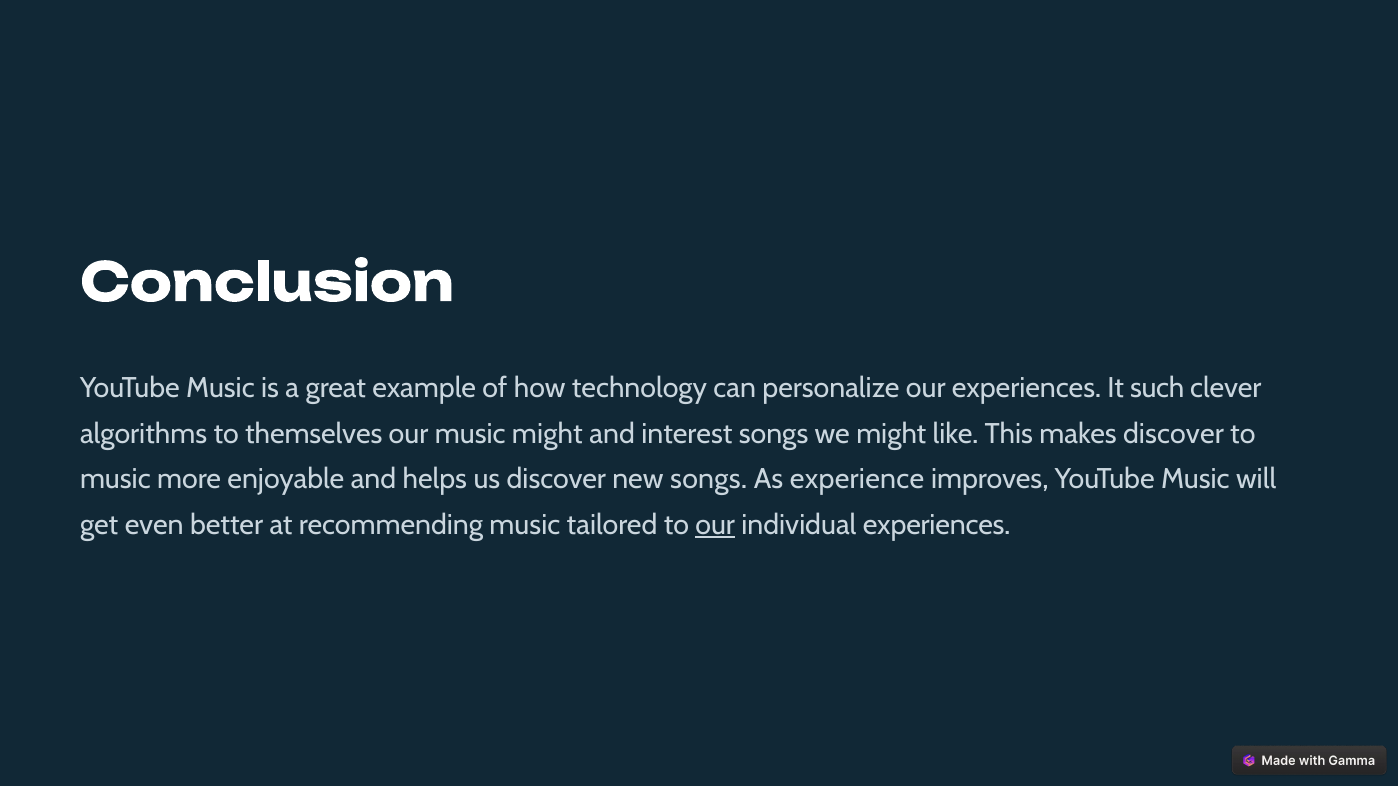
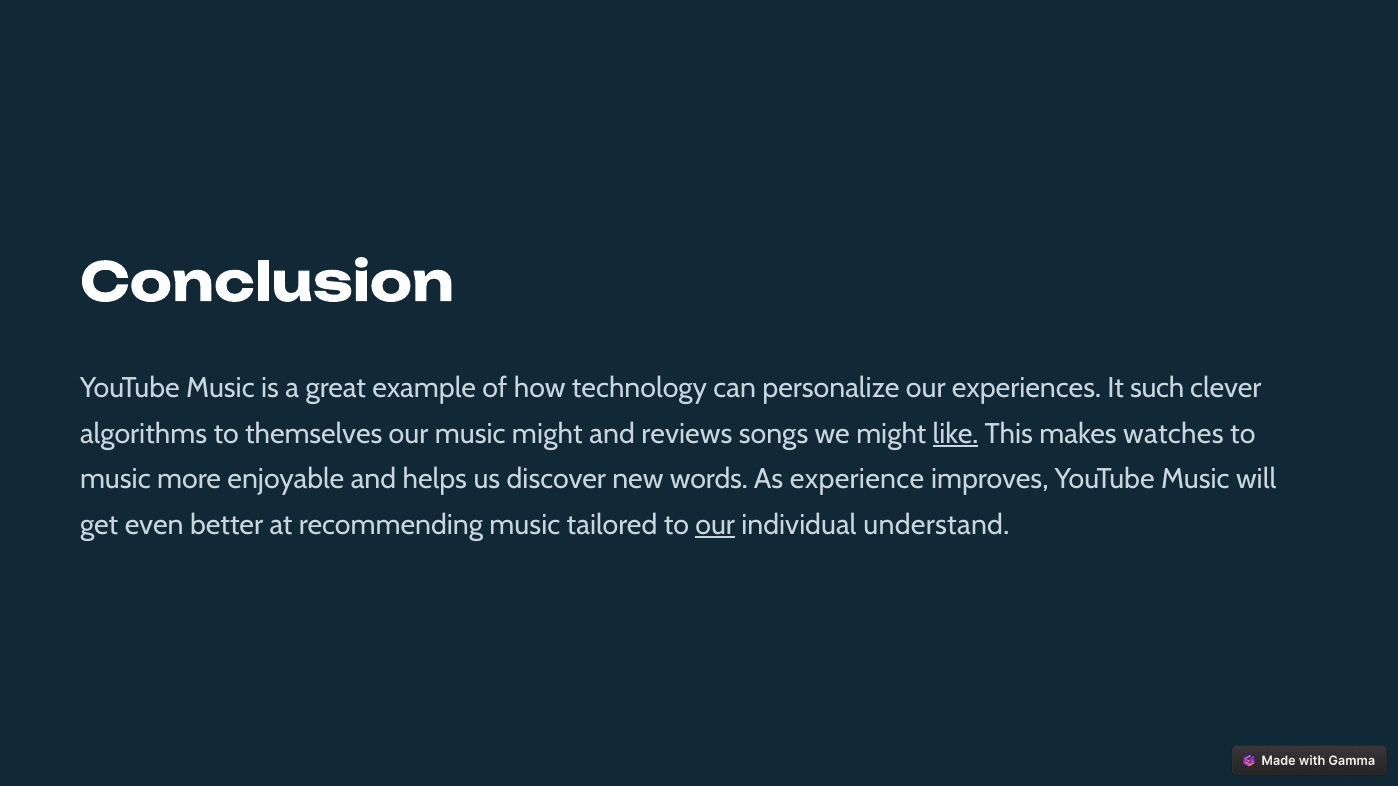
interest: interest -> reviews
like underline: none -> present
makes discover: discover -> watches
new songs: songs -> words
individual experiences: experiences -> understand
